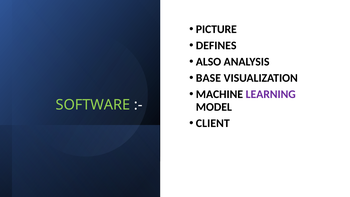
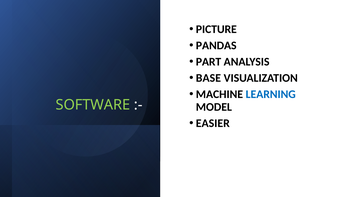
DEFINES: DEFINES -> PANDAS
ALSO: ALSO -> PART
LEARNING colour: purple -> blue
CLIENT: CLIENT -> EASIER
